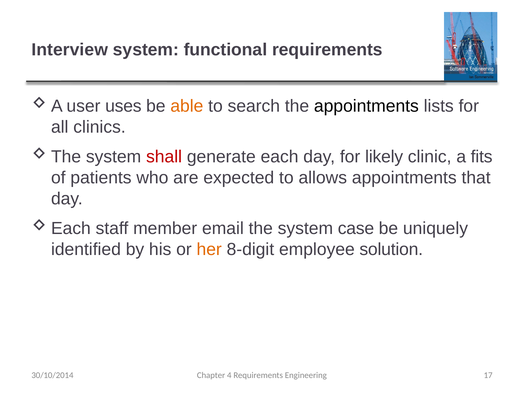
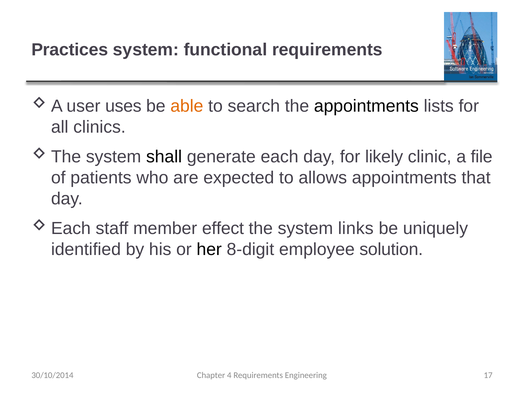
Interview: Interview -> Practices
shall colour: red -> black
fits: fits -> file
email: email -> effect
case: case -> links
her colour: orange -> black
